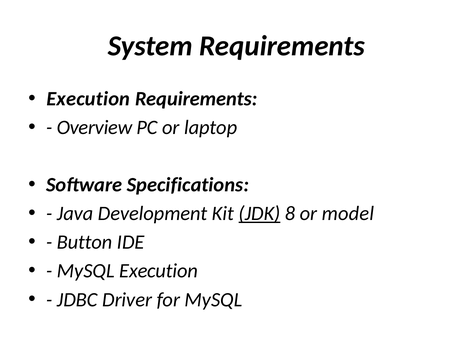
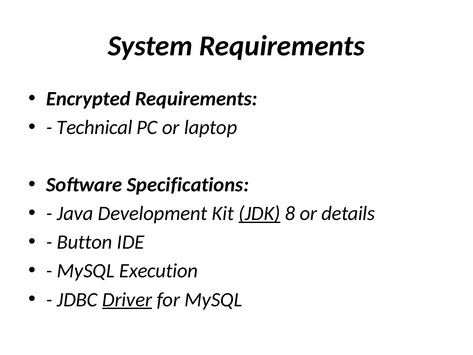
Execution at (88, 99): Execution -> Encrypted
Overview: Overview -> Technical
model: model -> details
Driver underline: none -> present
